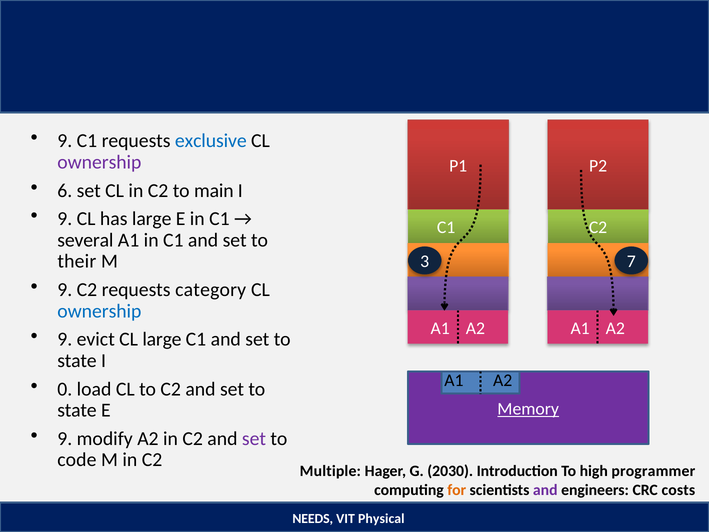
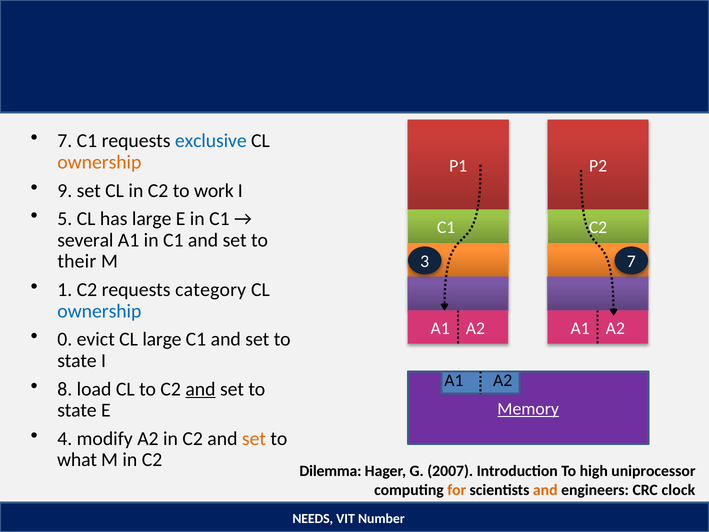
9 at (65, 141): 9 -> 7
ownership at (99, 162) colour: purple -> orange
6: 6 -> 9
main: main -> work
9 at (65, 219): 9 -> 5
9 at (65, 290): 9 -> 1
9 at (65, 339): 9 -> 0
0: 0 -> 8
and at (200, 389) underline: none -> present
9 at (65, 438): 9 -> 4
set at (254, 438) colour: purple -> orange
code: code -> what
Multiple: Multiple -> Dilemma
2030: 2030 -> 2007
programmer: programmer -> uniprocessor
and at (545, 490) colour: purple -> orange
costs: costs -> clock
Physical: Physical -> Number
